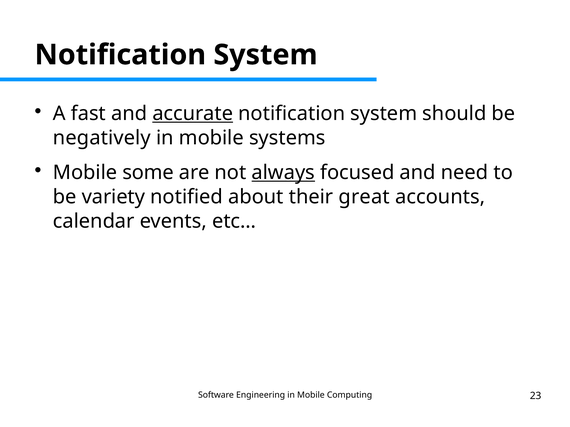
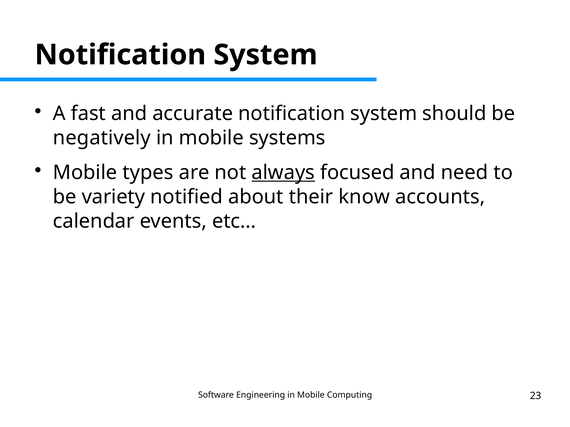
accurate underline: present -> none
some: some -> types
great: great -> know
